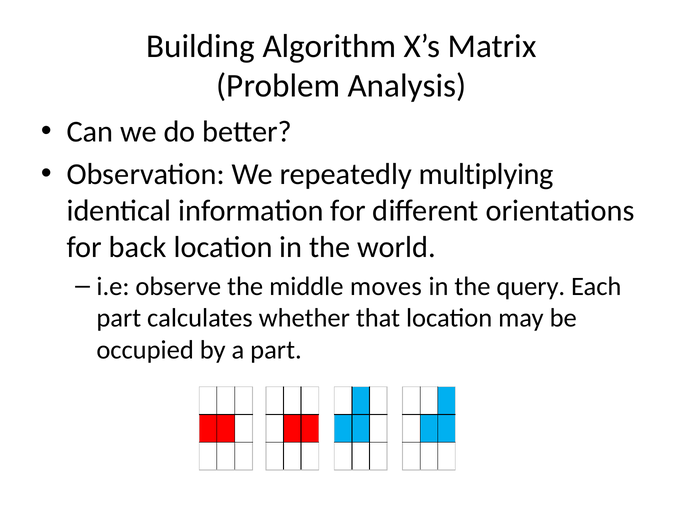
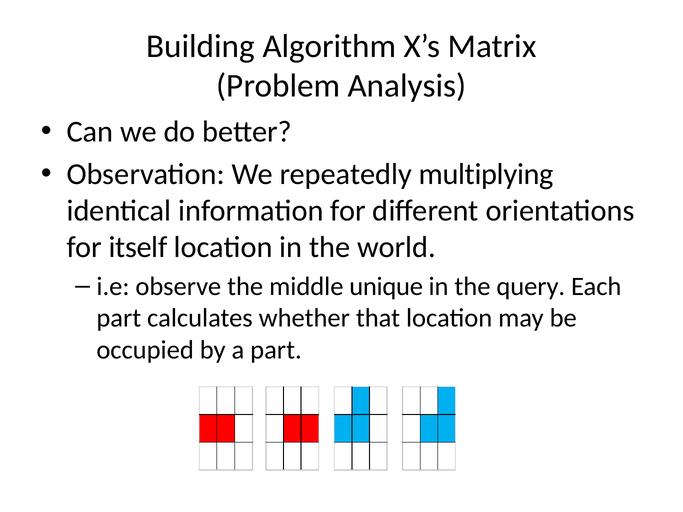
back: back -> itself
moves: moves -> unique
